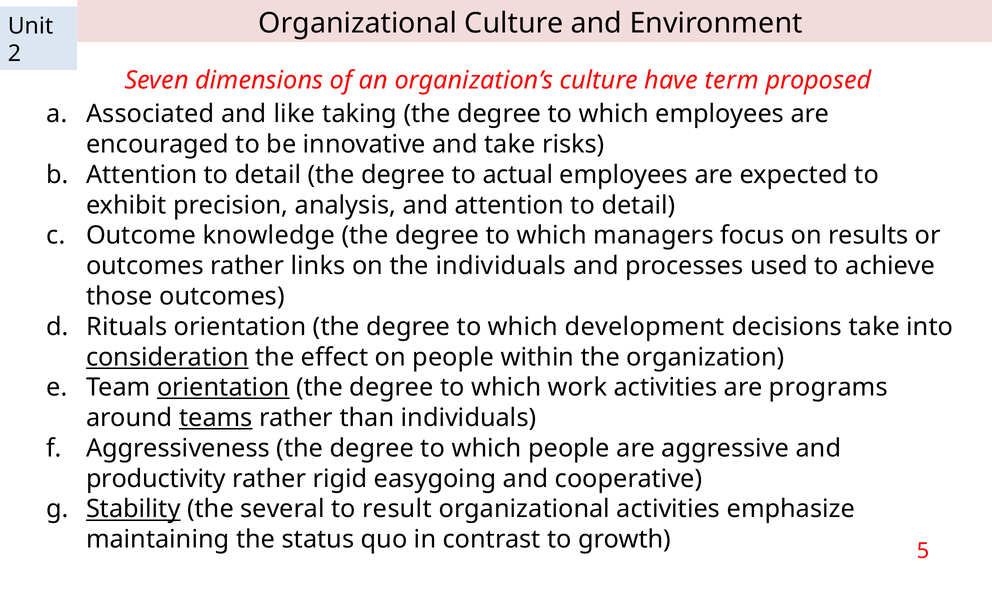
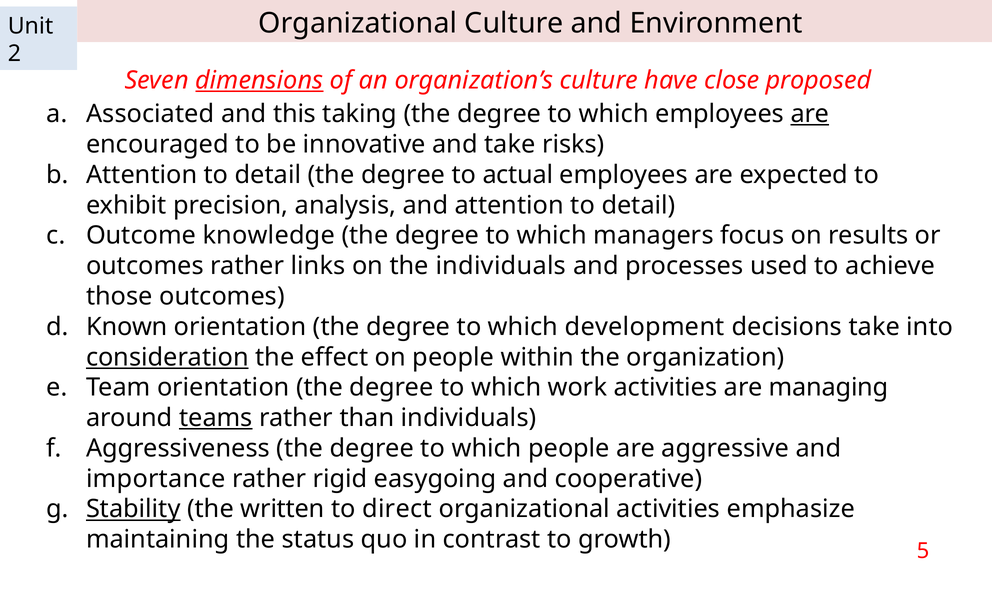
dimensions underline: none -> present
term: term -> close
like: like -> this
are at (810, 114) underline: none -> present
Rituals: Rituals -> Known
orientation at (223, 388) underline: present -> none
programs: programs -> managing
productivity: productivity -> importance
several: several -> written
result: result -> direct
